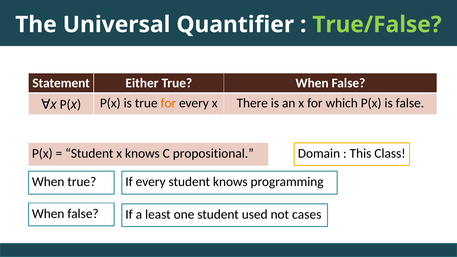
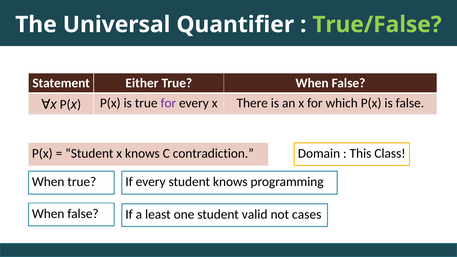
for at (168, 103) colour: orange -> purple
propositional: propositional -> contradiction
used: used -> valid
